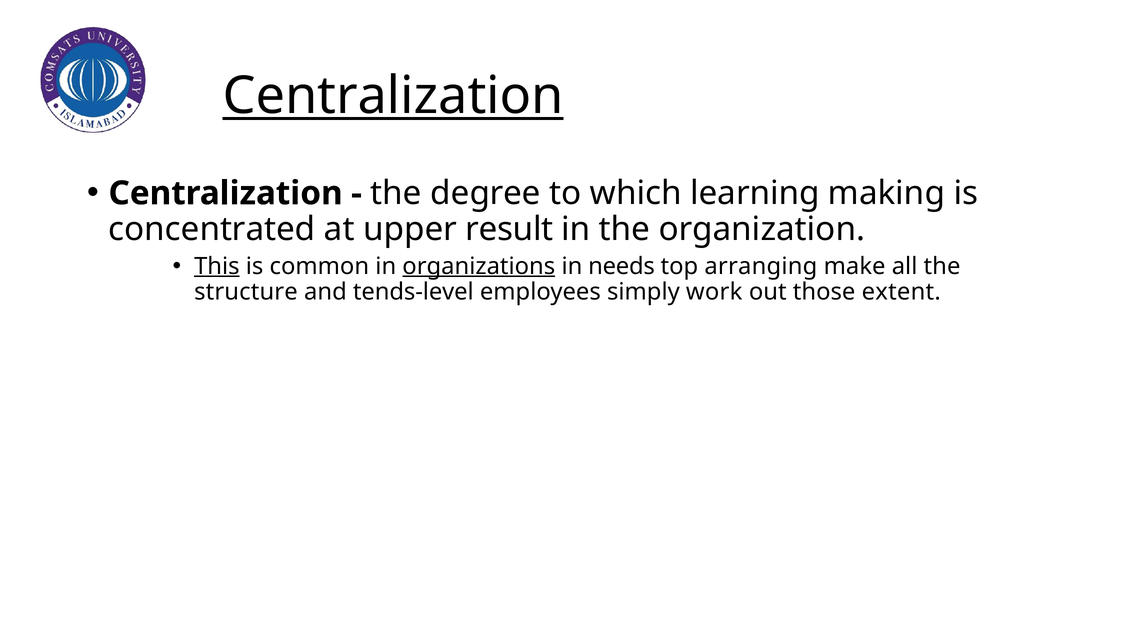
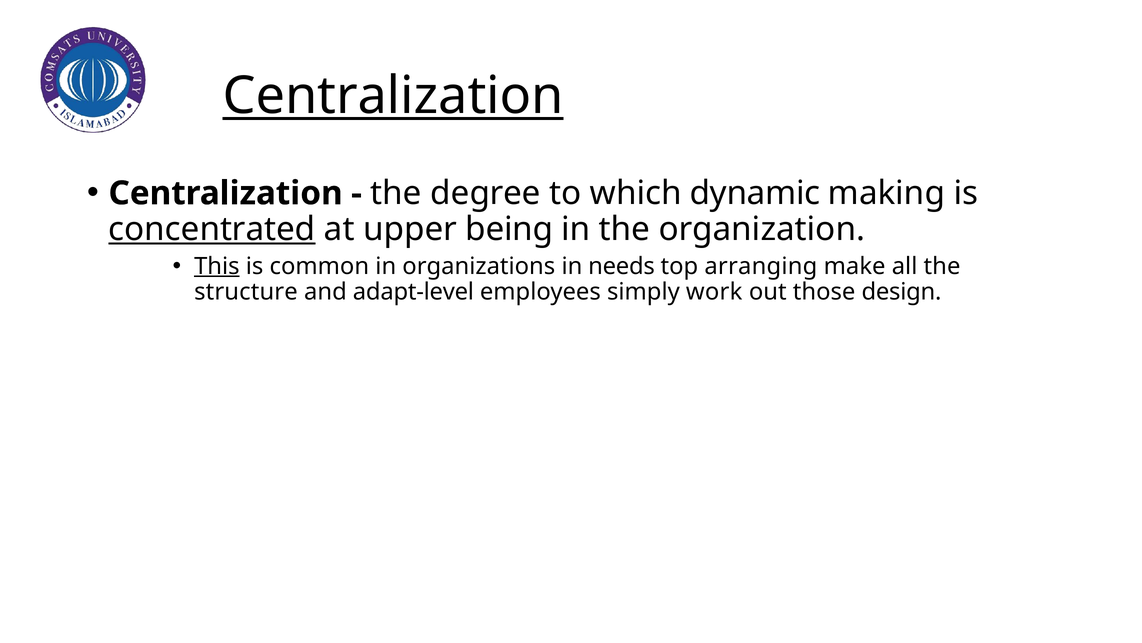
learning: learning -> dynamic
concentrated underline: none -> present
result: result -> being
organizations underline: present -> none
tends-level: tends-level -> adapt-level
extent: extent -> design
